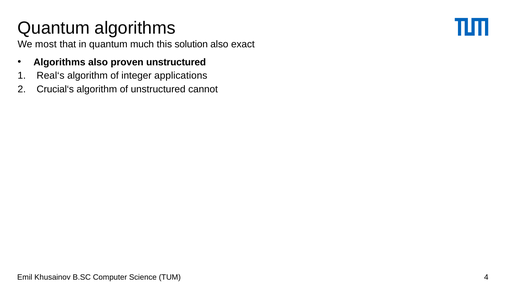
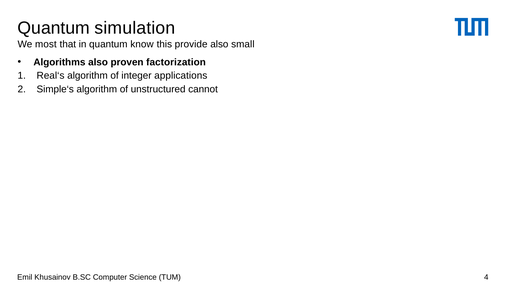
Quantum algorithms: algorithms -> simulation
much: much -> know
solution: solution -> provide
exact: exact -> small
proven unstructured: unstructured -> factorization
Crucial‘s: Crucial‘s -> Simple‘s
